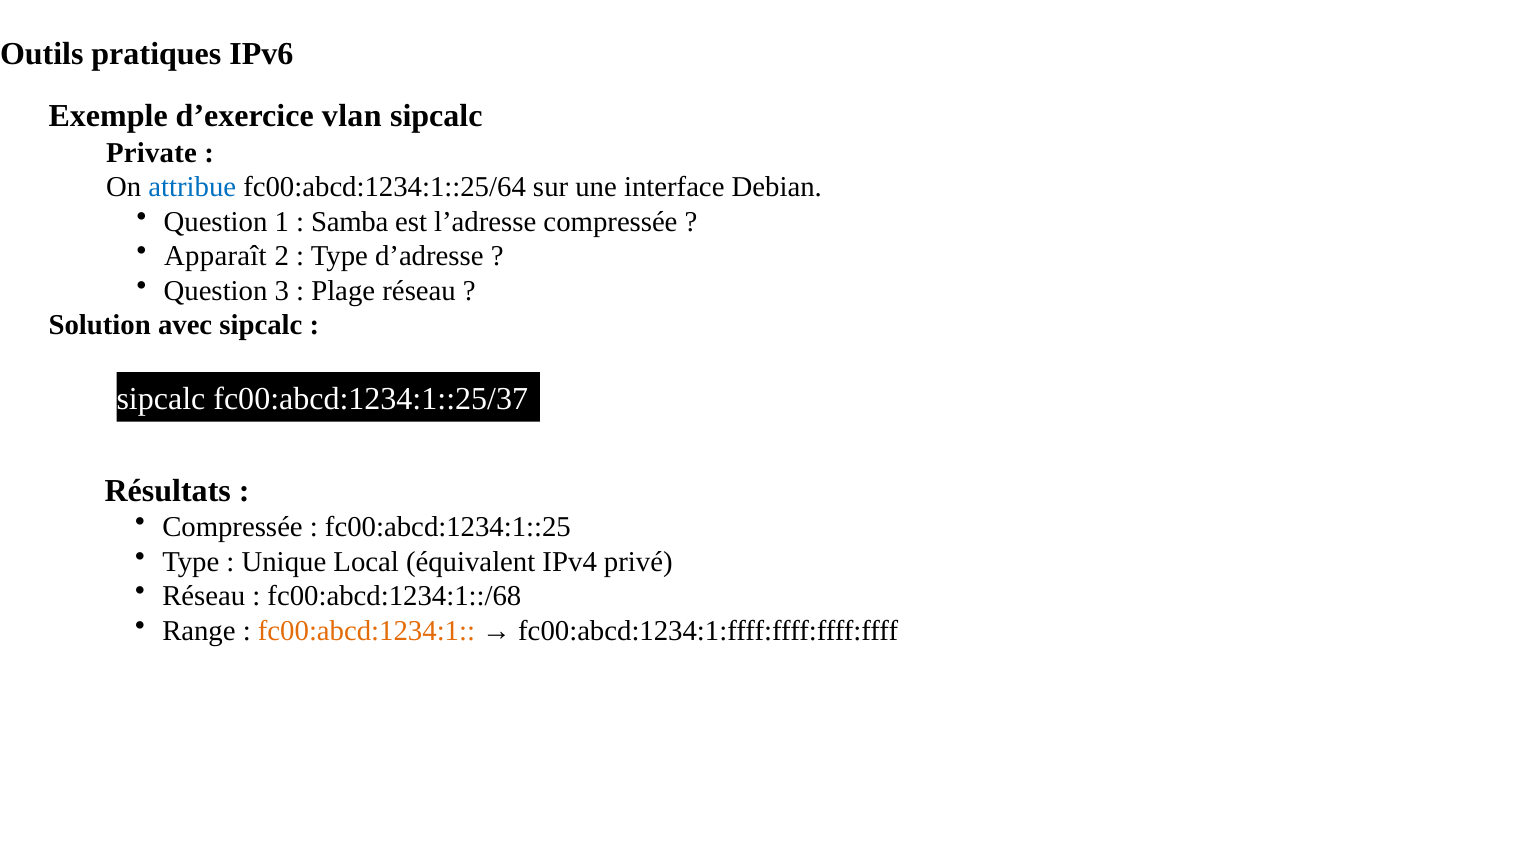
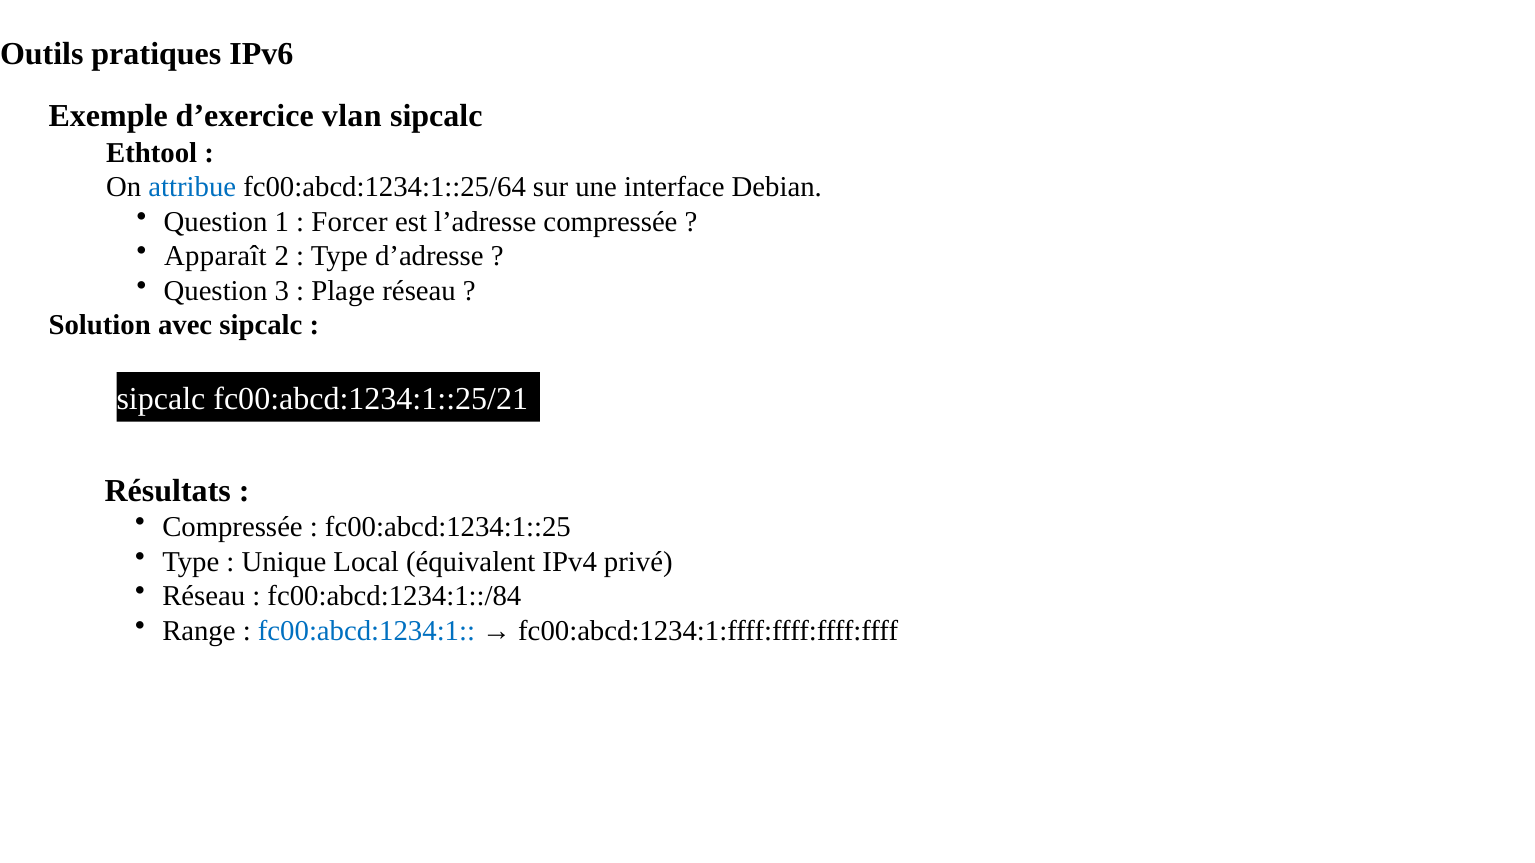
Private: Private -> Ethtool
Samba: Samba -> Forcer
fc00:abcd:1234:1::25/37: fc00:abcd:1234:1::25/37 -> fc00:abcd:1234:1::25/21
fc00:abcd:1234:1::/68: fc00:abcd:1234:1::/68 -> fc00:abcd:1234:1::/84
fc00:abcd:1234:1 colour: orange -> blue
